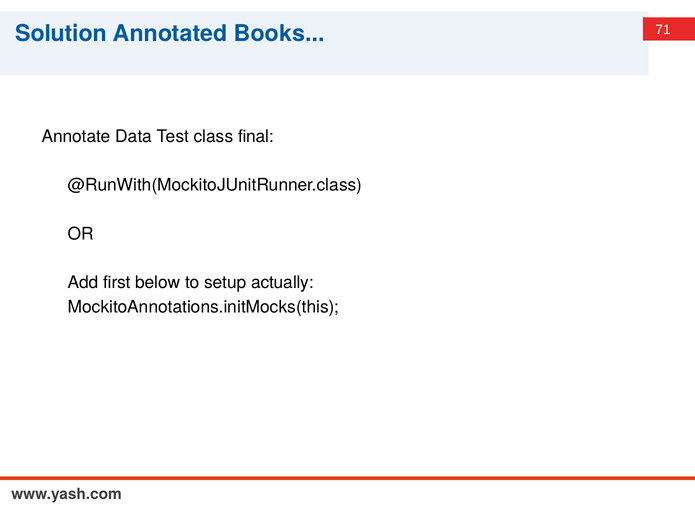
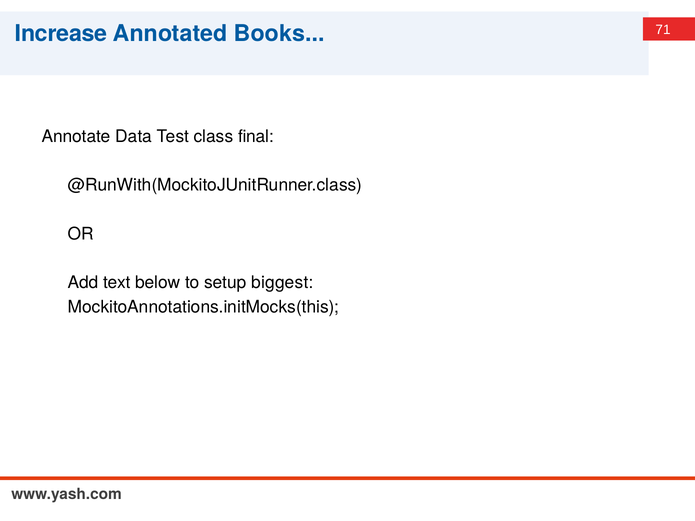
Solution: Solution -> Increase
first: first -> text
actually: actually -> biggest
